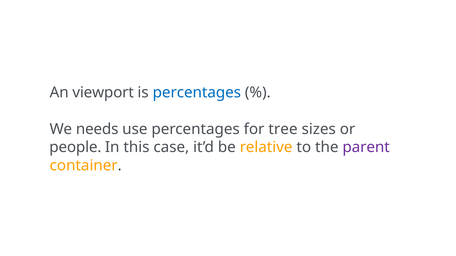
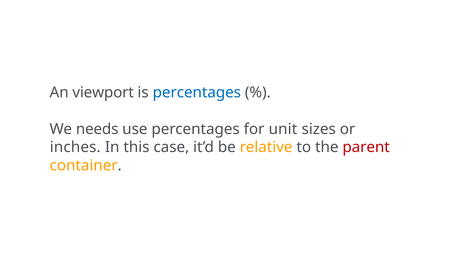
tree: tree -> unit
people: people -> inches
parent colour: purple -> red
